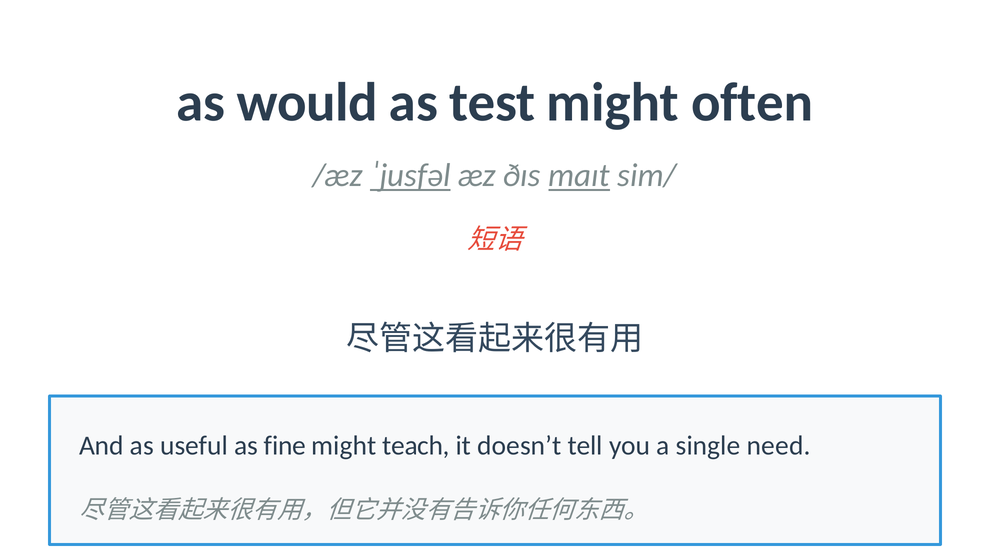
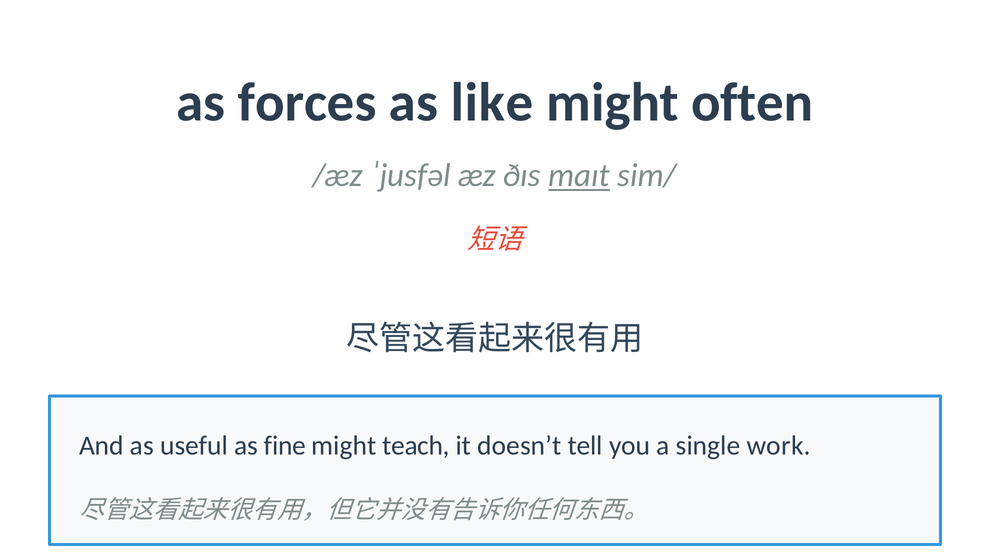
would: would -> forces
test: test -> like
ˈjusfəl underline: present -> none
need: need -> work
